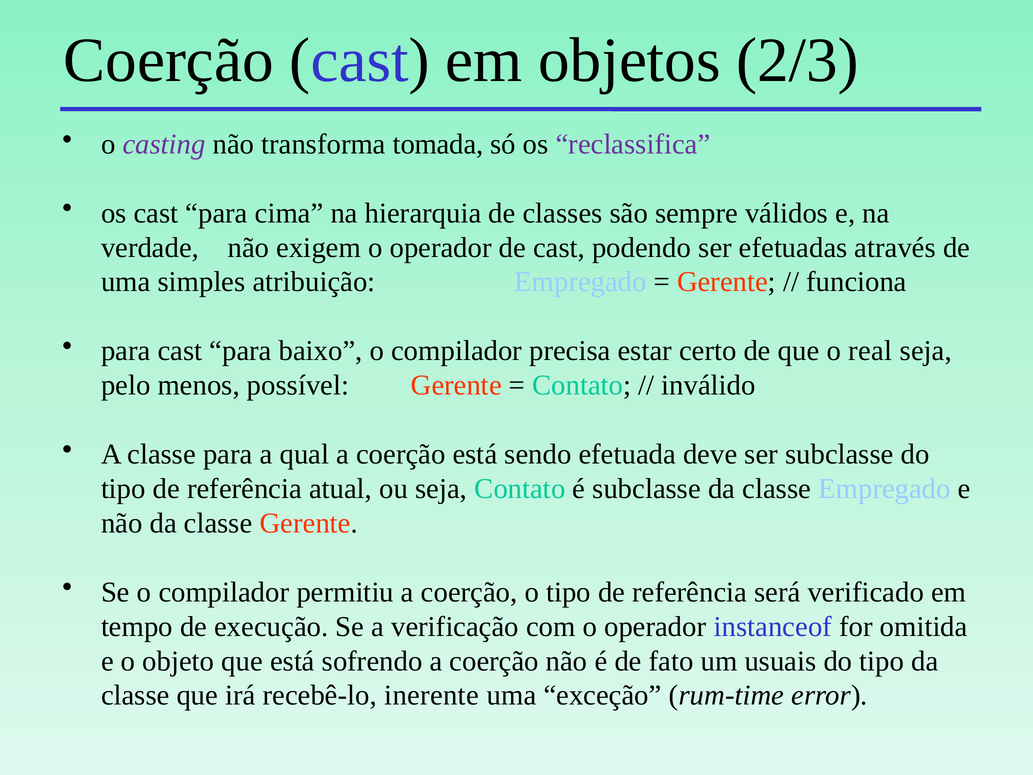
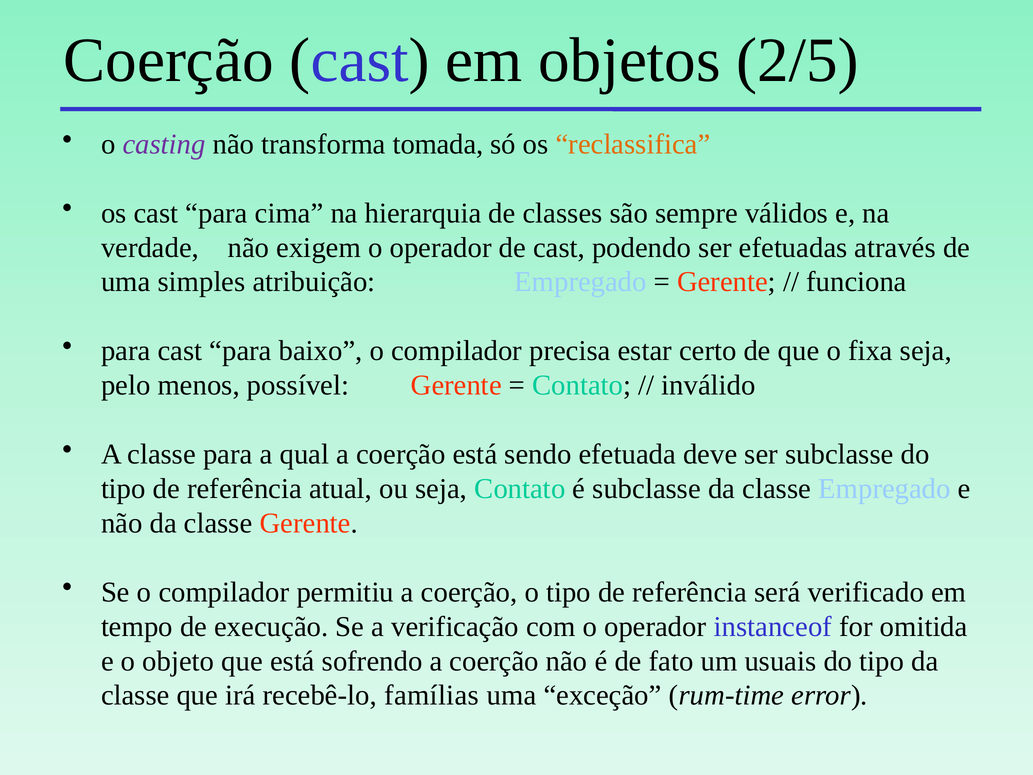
2/3: 2/3 -> 2/5
reclassifica colour: purple -> orange
real: real -> fixa
inerente: inerente -> famílias
